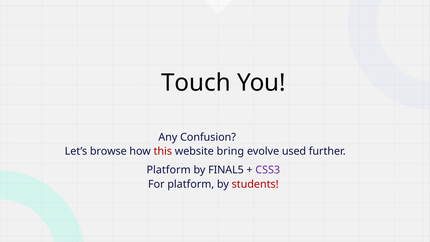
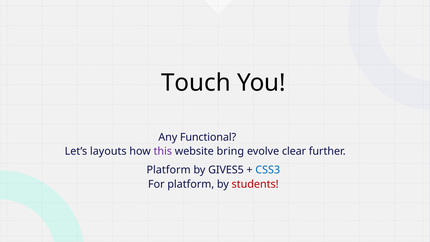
Confusion: Confusion -> Functional
browse: browse -> layouts
this colour: red -> purple
used: used -> clear
FINAL5: FINAL5 -> GIVES5
CSS3 colour: purple -> blue
